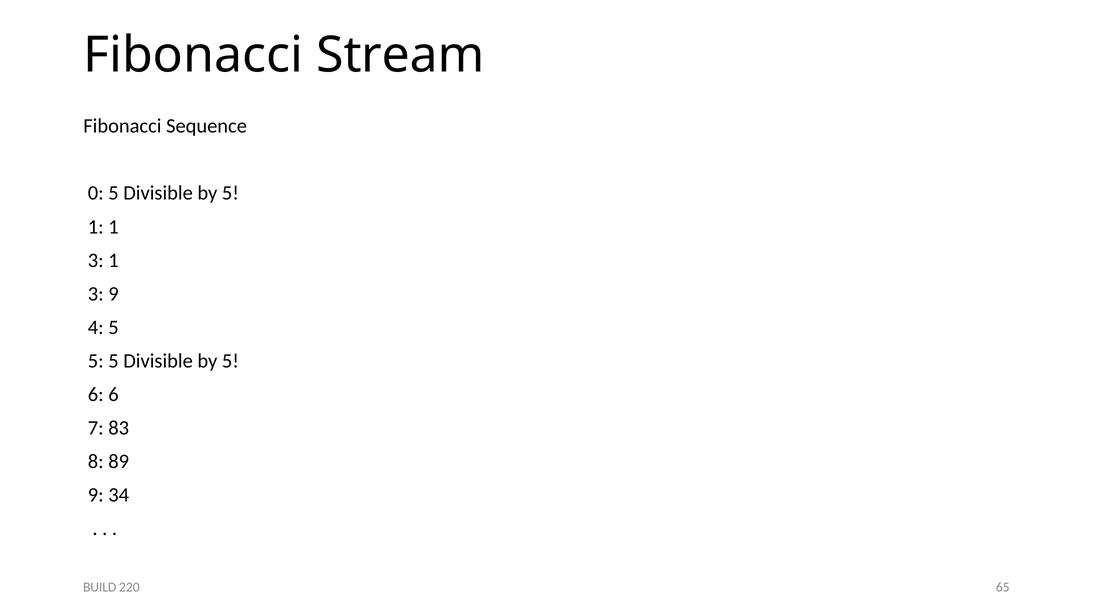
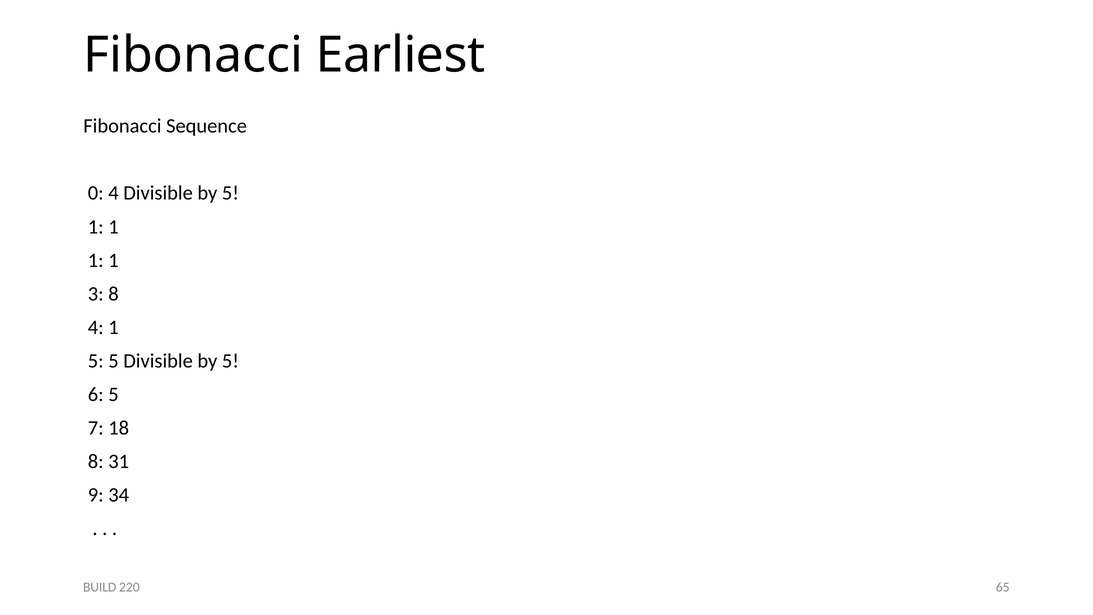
Stream: Stream -> Earliest
0 5: 5 -> 4
3 at (96, 260): 3 -> 1
3 9: 9 -> 8
4 5: 5 -> 1
6 6: 6 -> 5
83: 83 -> 18
89: 89 -> 31
